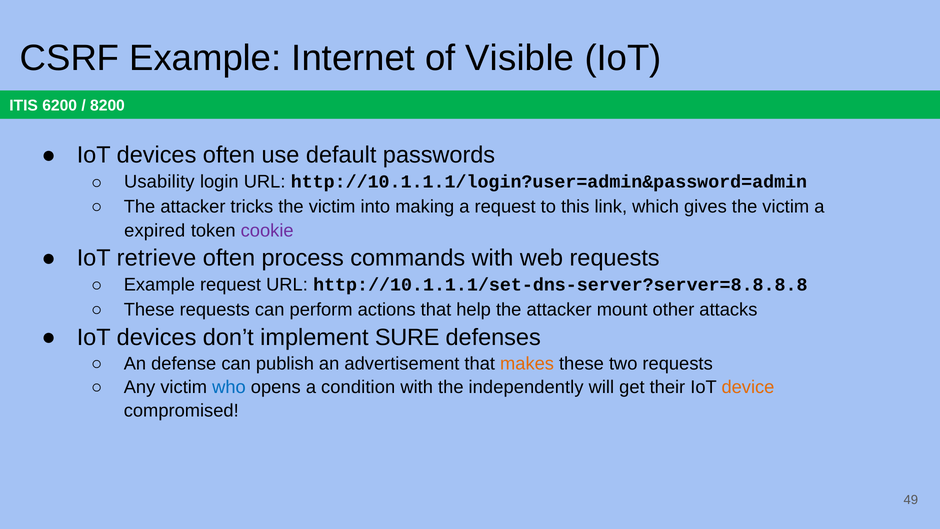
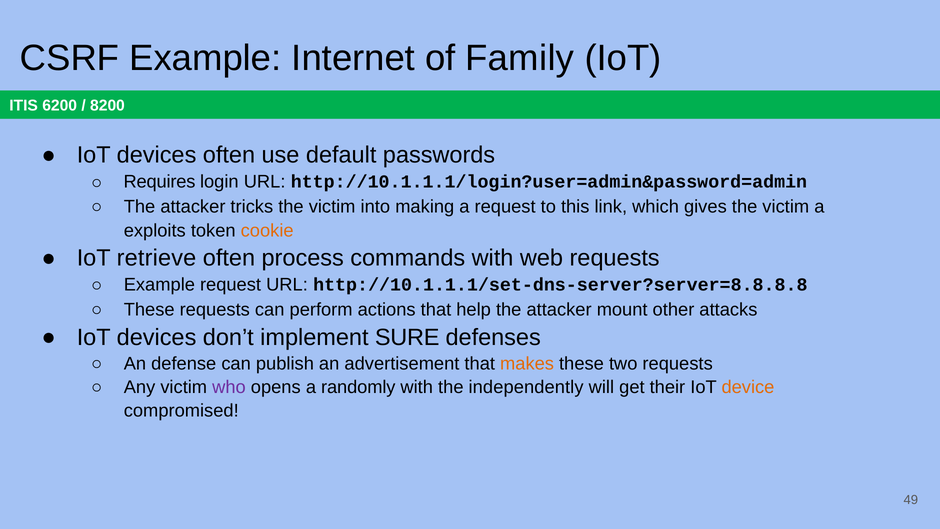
Visible: Visible -> Family
Usability: Usability -> Requires
expired: expired -> exploits
cookie colour: purple -> orange
who colour: blue -> purple
condition: condition -> randomly
